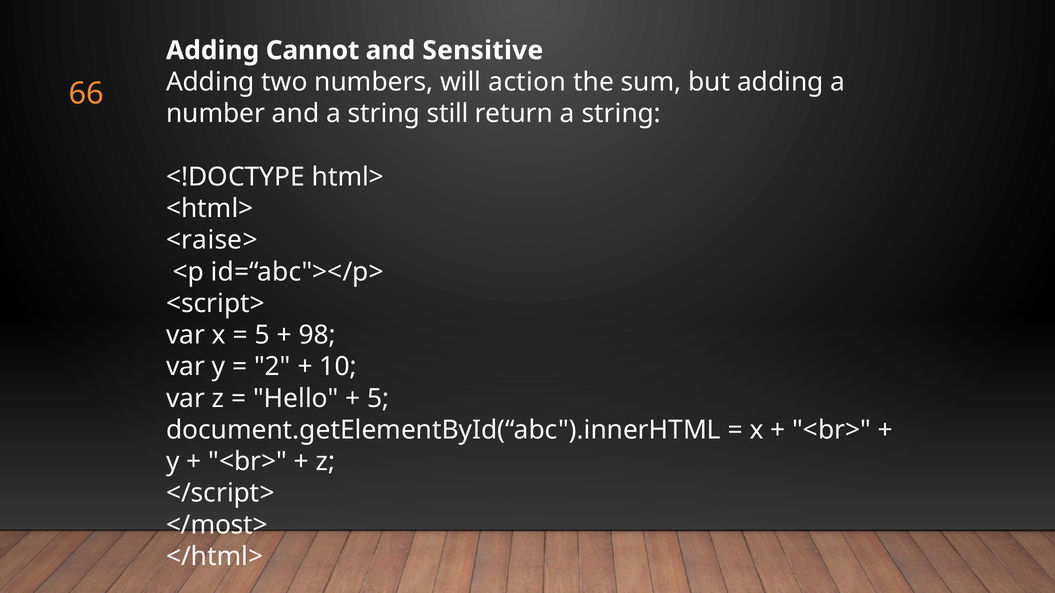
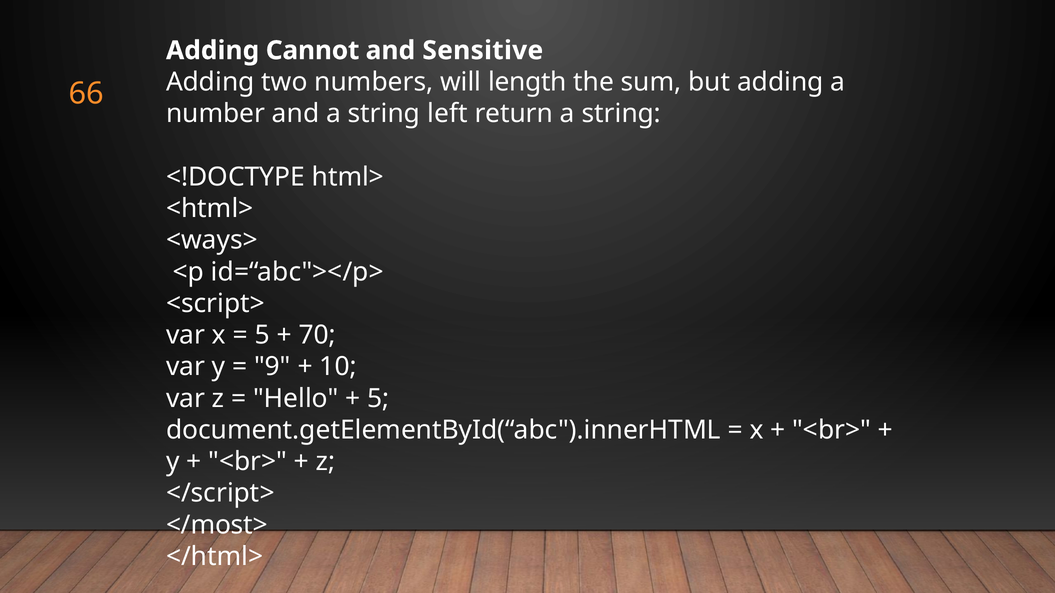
action: action -> length
still: still -> left
<raise>: <raise> -> <ways>
98: 98 -> 70
2: 2 -> 9
